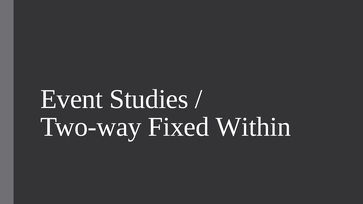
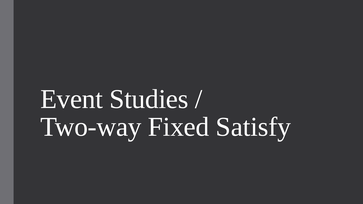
Within: Within -> Satisfy
